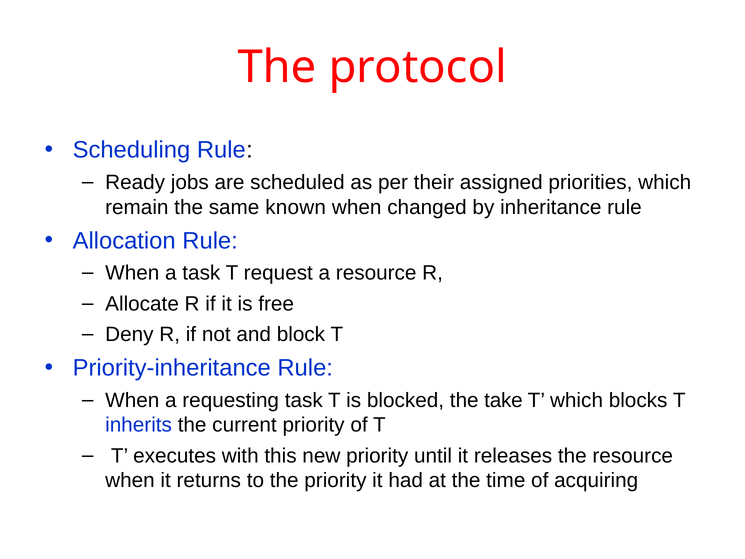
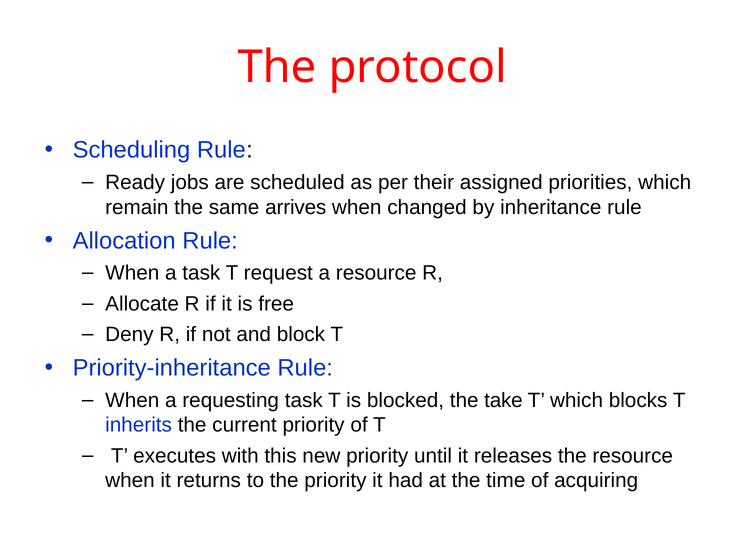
known: known -> arrives
